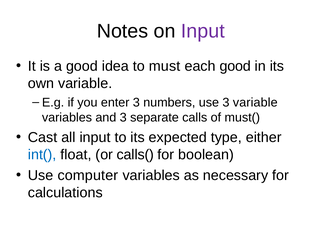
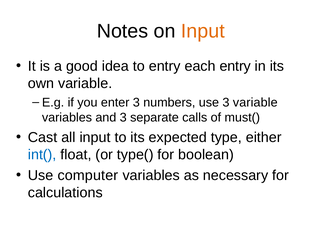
Input at (203, 31) colour: purple -> orange
to must: must -> entry
each good: good -> entry
calls(: calls( -> type(
